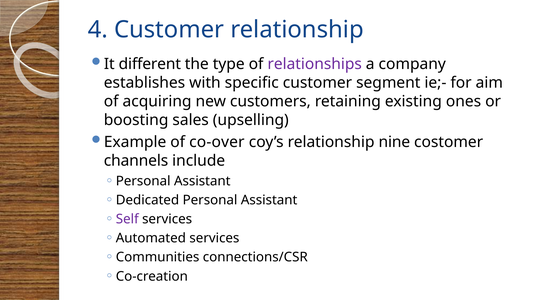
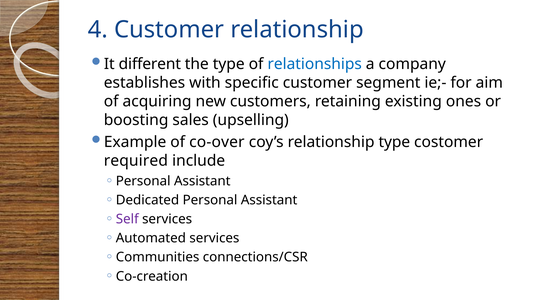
relationships colour: purple -> blue
relationship nine: nine -> type
channels: channels -> required
